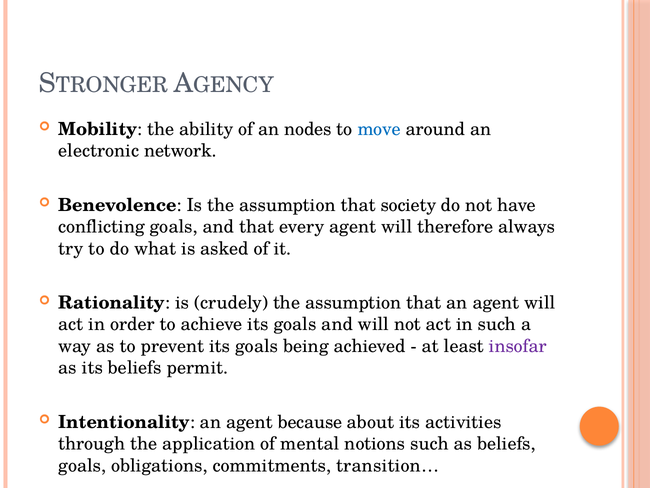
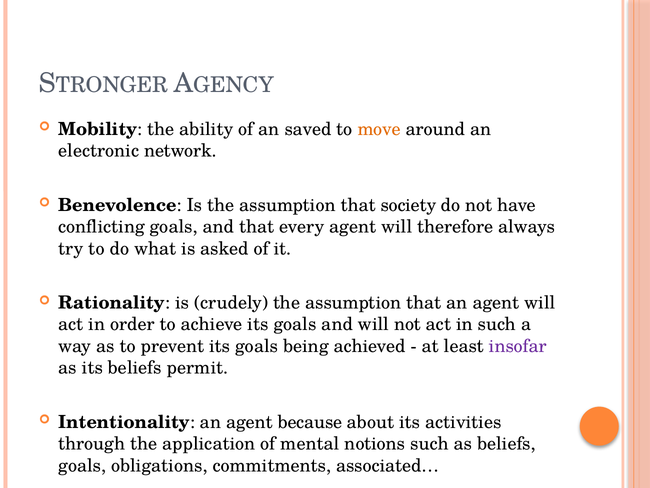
nodes: nodes -> saved
move colour: blue -> orange
transition…: transition… -> associated…
